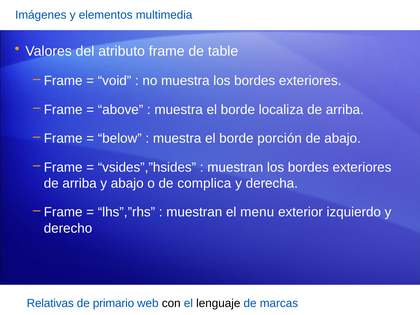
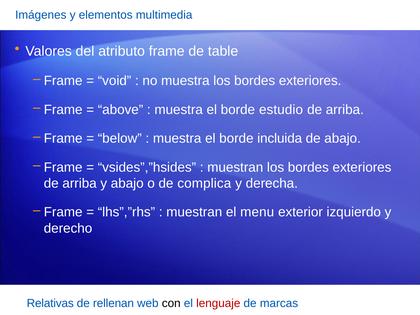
localiza: localiza -> estudio
porción: porción -> incluida
primario: primario -> rellenan
lenguaje colour: black -> red
